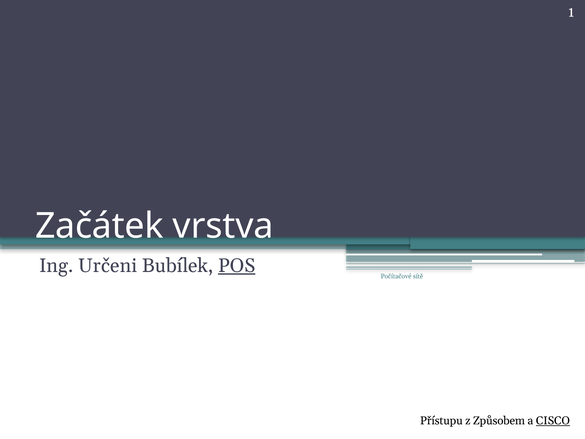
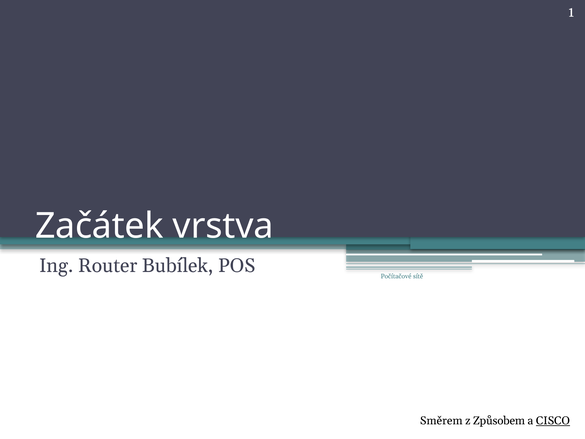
Určeni: Určeni -> Router
POS underline: present -> none
Přístupu: Přístupu -> Směrem
